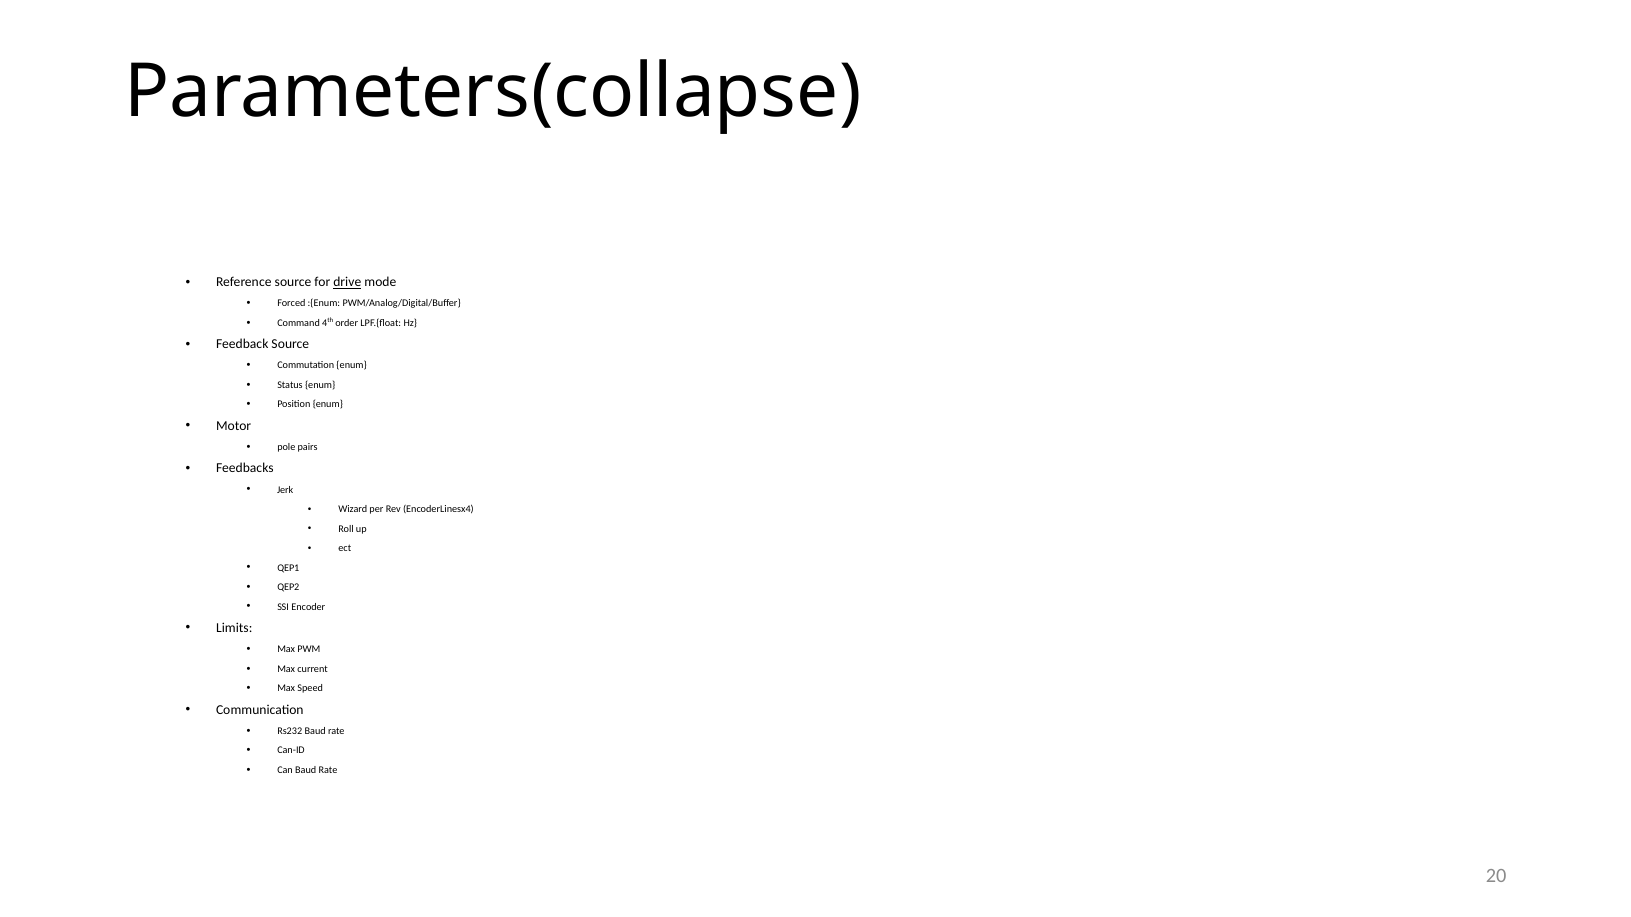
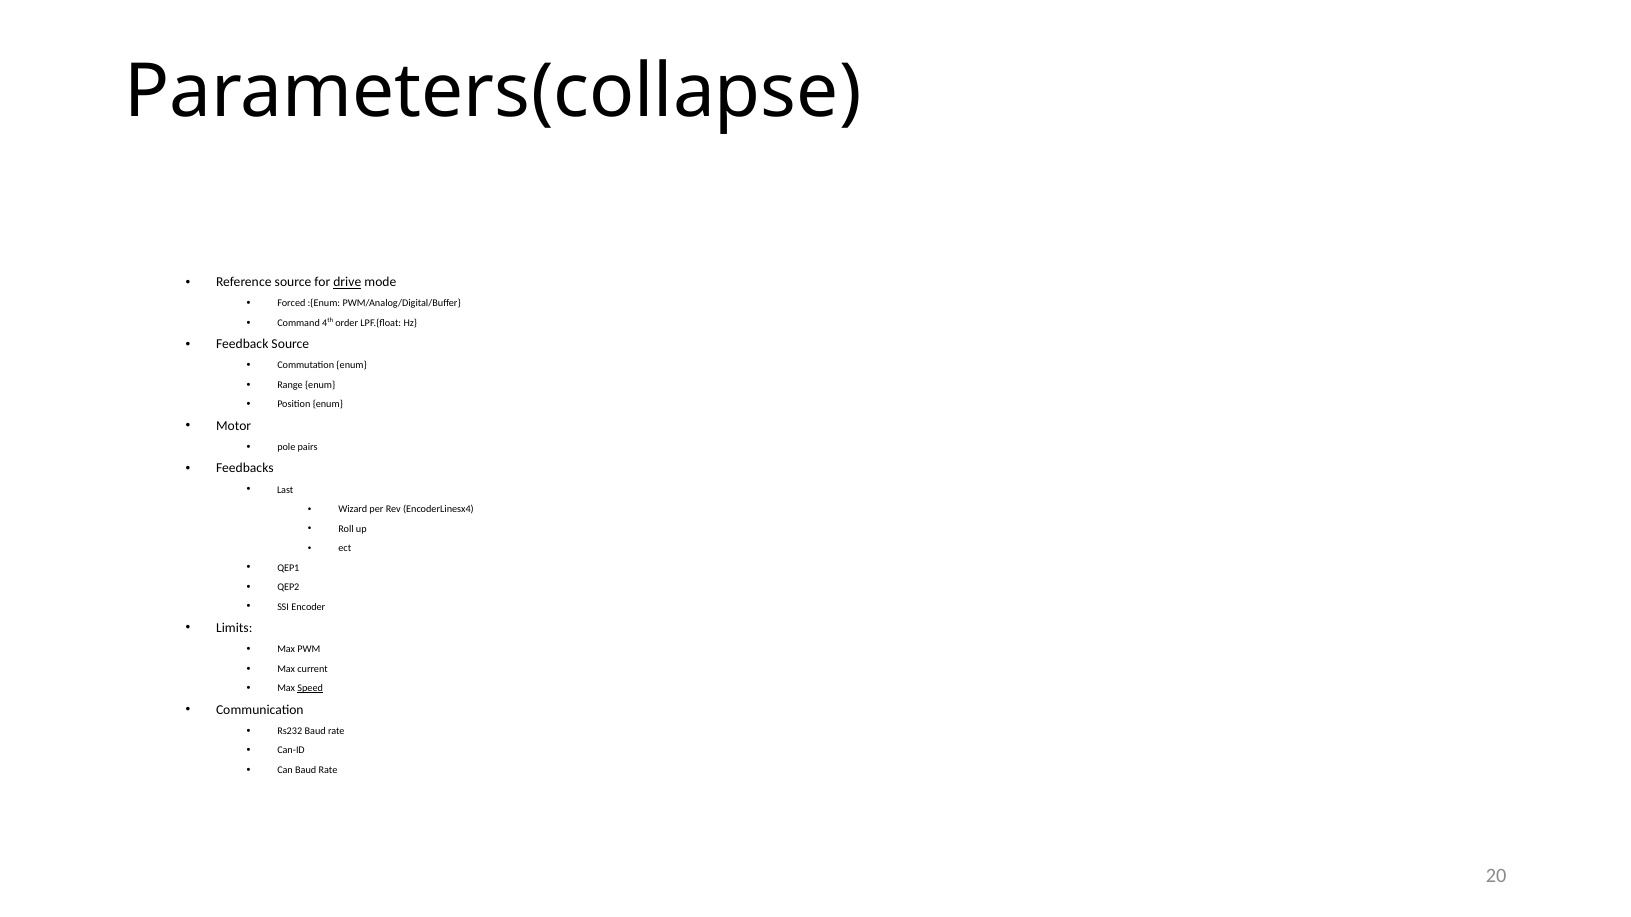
Status: Status -> Range
Jerk: Jerk -> Last
Speed underline: none -> present
